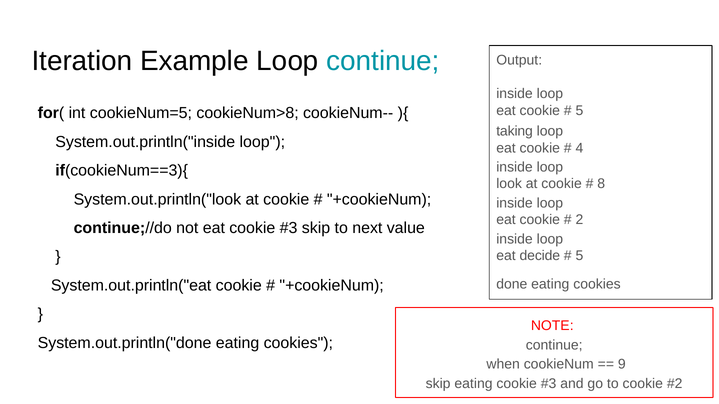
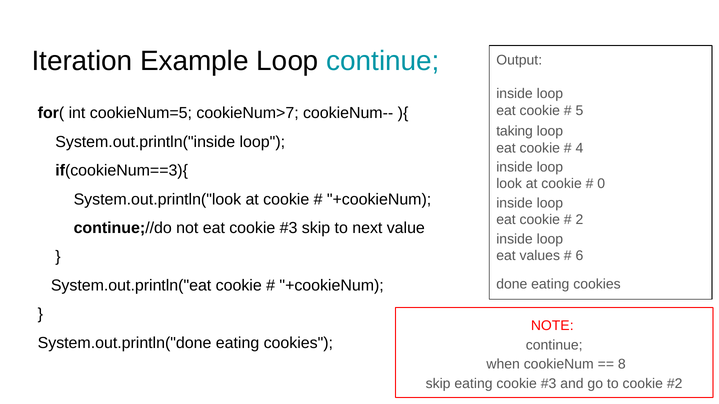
cookieNum>8: cookieNum>8 -> cookieNum>7
8: 8 -> 0
decide: decide -> values
5 at (579, 256): 5 -> 6
9: 9 -> 8
